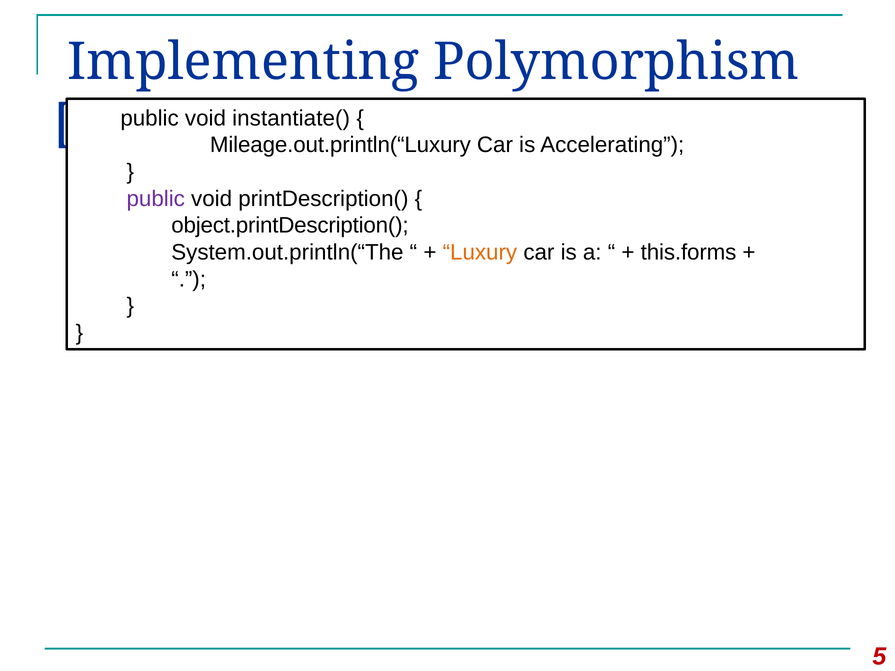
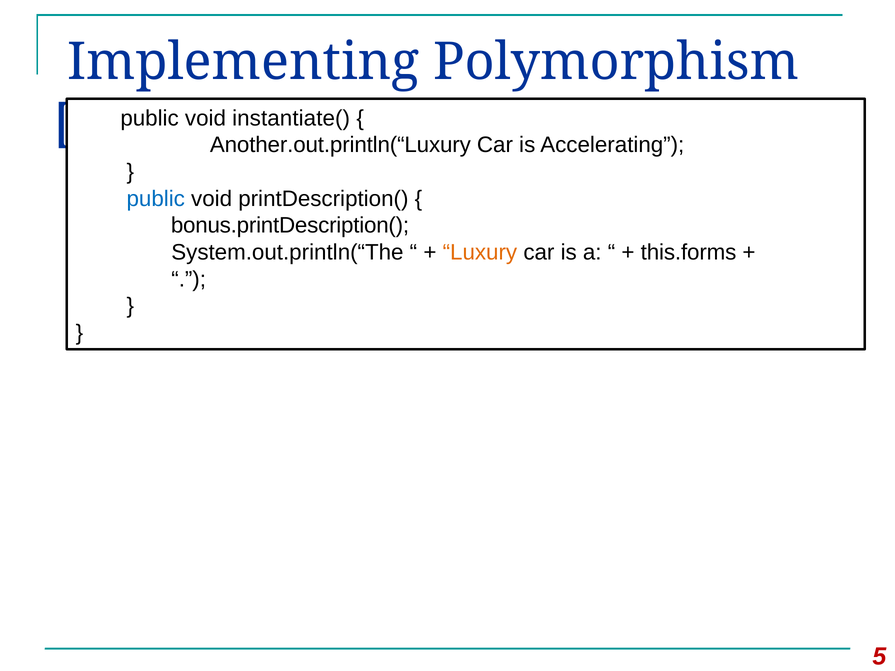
Mileage.out.println(“Luxury: Mileage.out.println(“Luxury -> Another.out.println(“Luxury
public at (156, 199) colour: purple -> blue
object.printDescription(: object.printDescription( -> bonus.printDescription(
